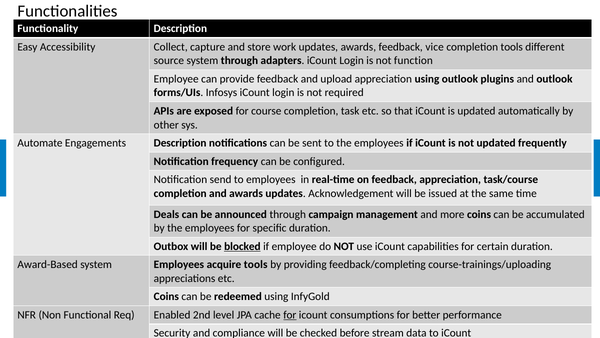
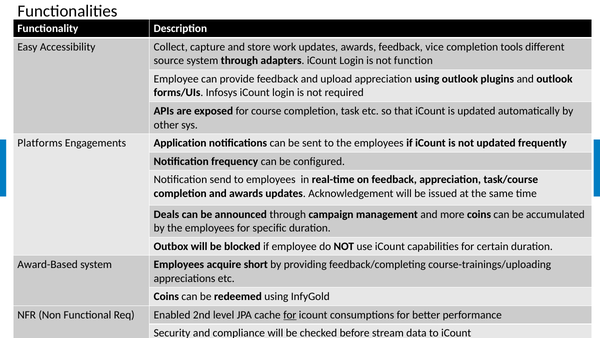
Automate: Automate -> Platforms
Engagements Description: Description -> Application
blocked underline: present -> none
acquire tools: tools -> short
